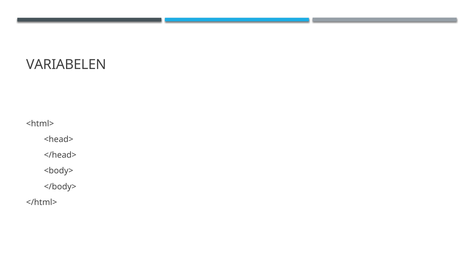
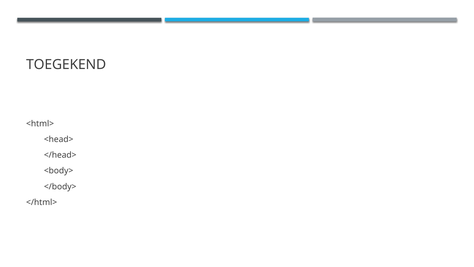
VARIABELEN: VARIABELEN -> TOEGEKEND
